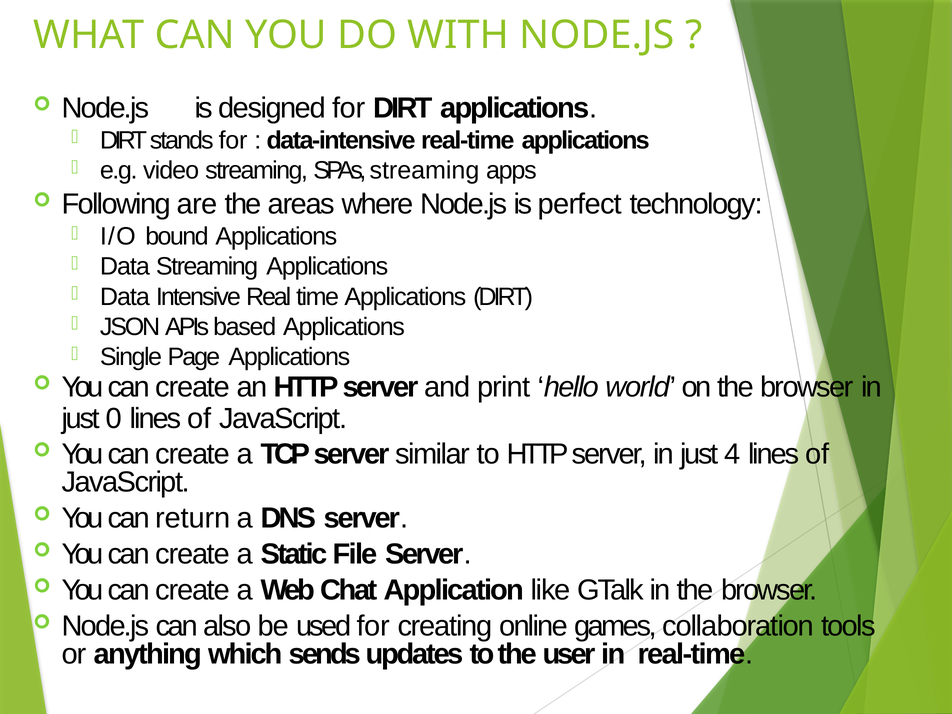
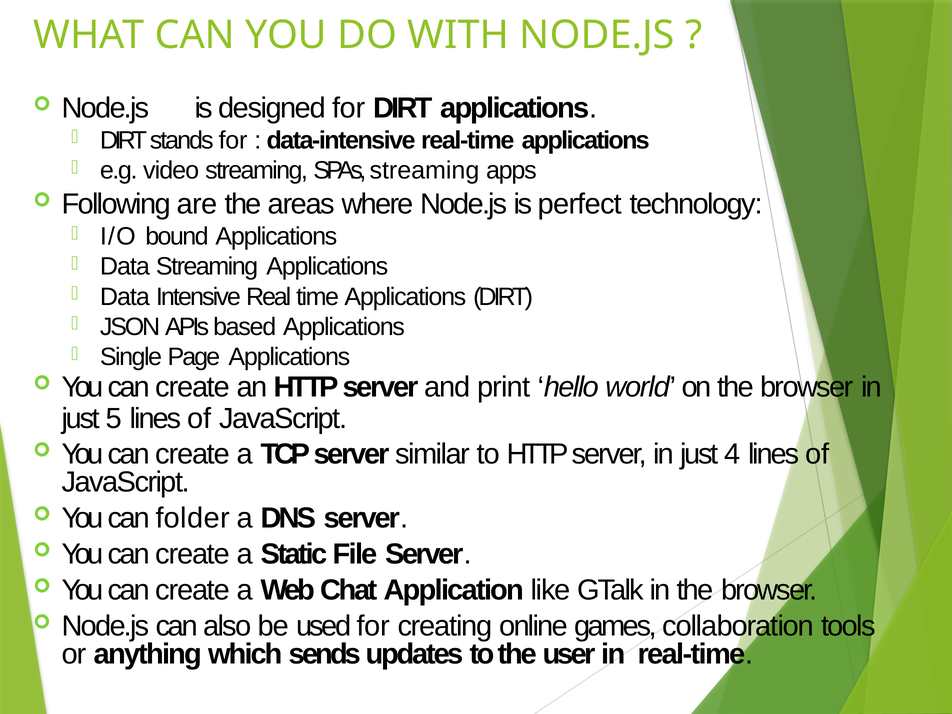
0: 0 -> 5
return: return -> folder
